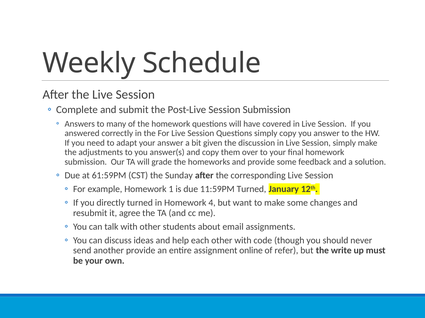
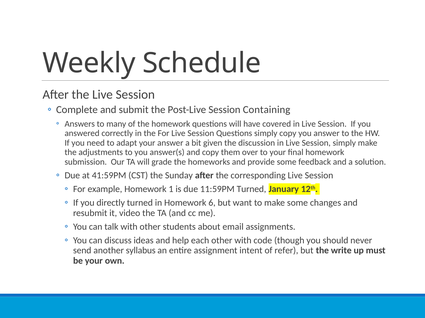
Session Submission: Submission -> Containing
61:59PM: 61:59PM -> 41:59PM
4: 4 -> 6
agree: agree -> video
another provide: provide -> syllabus
online: online -> intent
